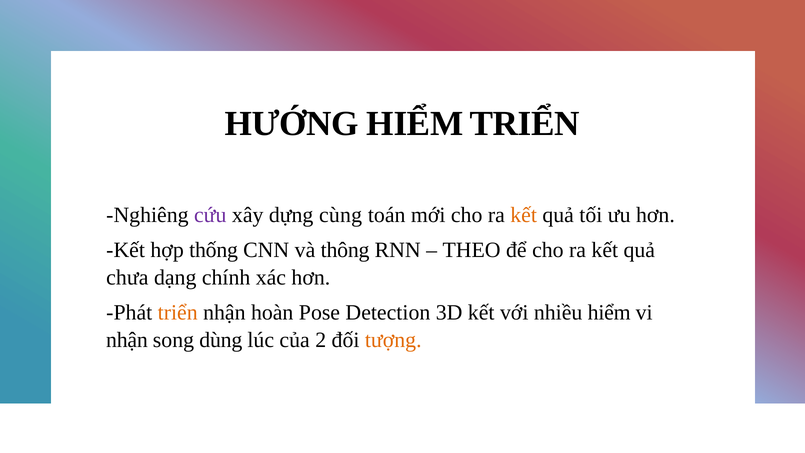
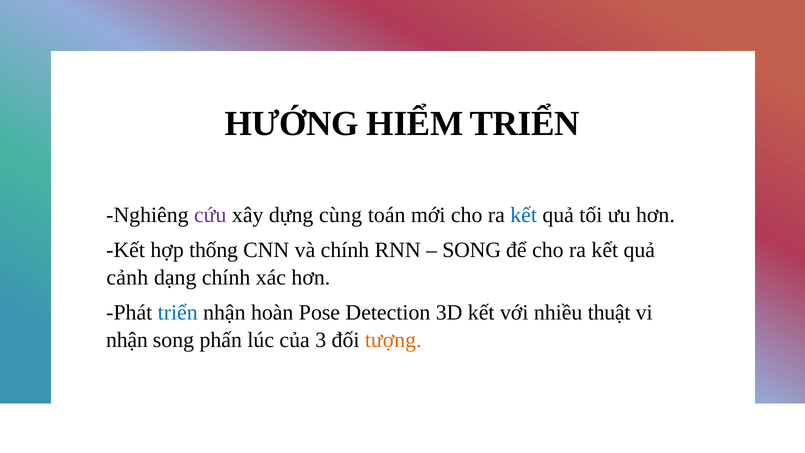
kết at (524, 215) colour: orange -> blue
và thông: thông -> chính
THEO at (472, 250): THEO -> SONG
chưa: chưa -> cảnh
triển at (178, 313) colour: orange -> blue
nhiều hiểm: hiểm -> thuật
dùng: dùng -> phấn
2: 2 -> 3
